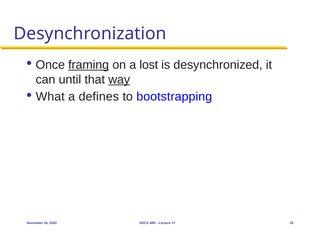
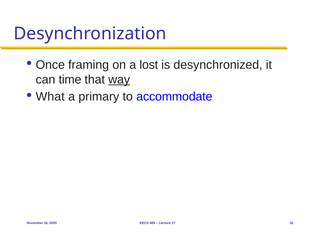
framing underline: present -> none
until: until -> time
defines: defines -> primary
bootstrapping: bootstrapping -> accommodate
